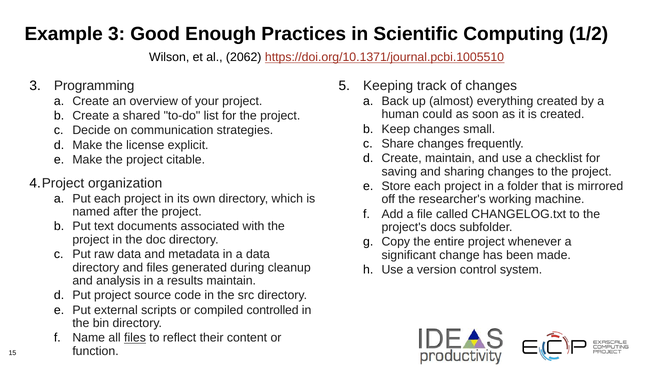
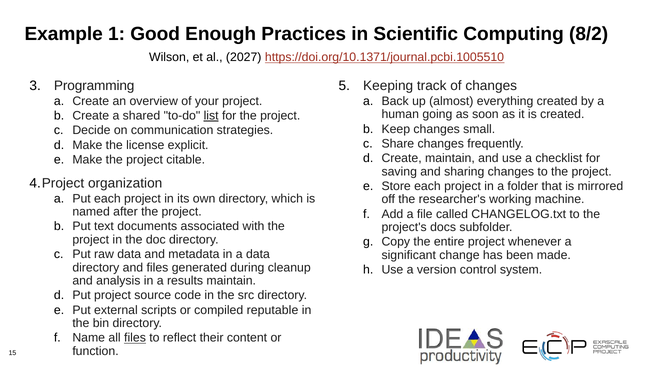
Example 3: 3 -> 1
1/2: 1/2 -> 8/2
2062: 2062 -> 2027
could: could -> going
list underline: none -> present
controlled: controlled -> reputable
